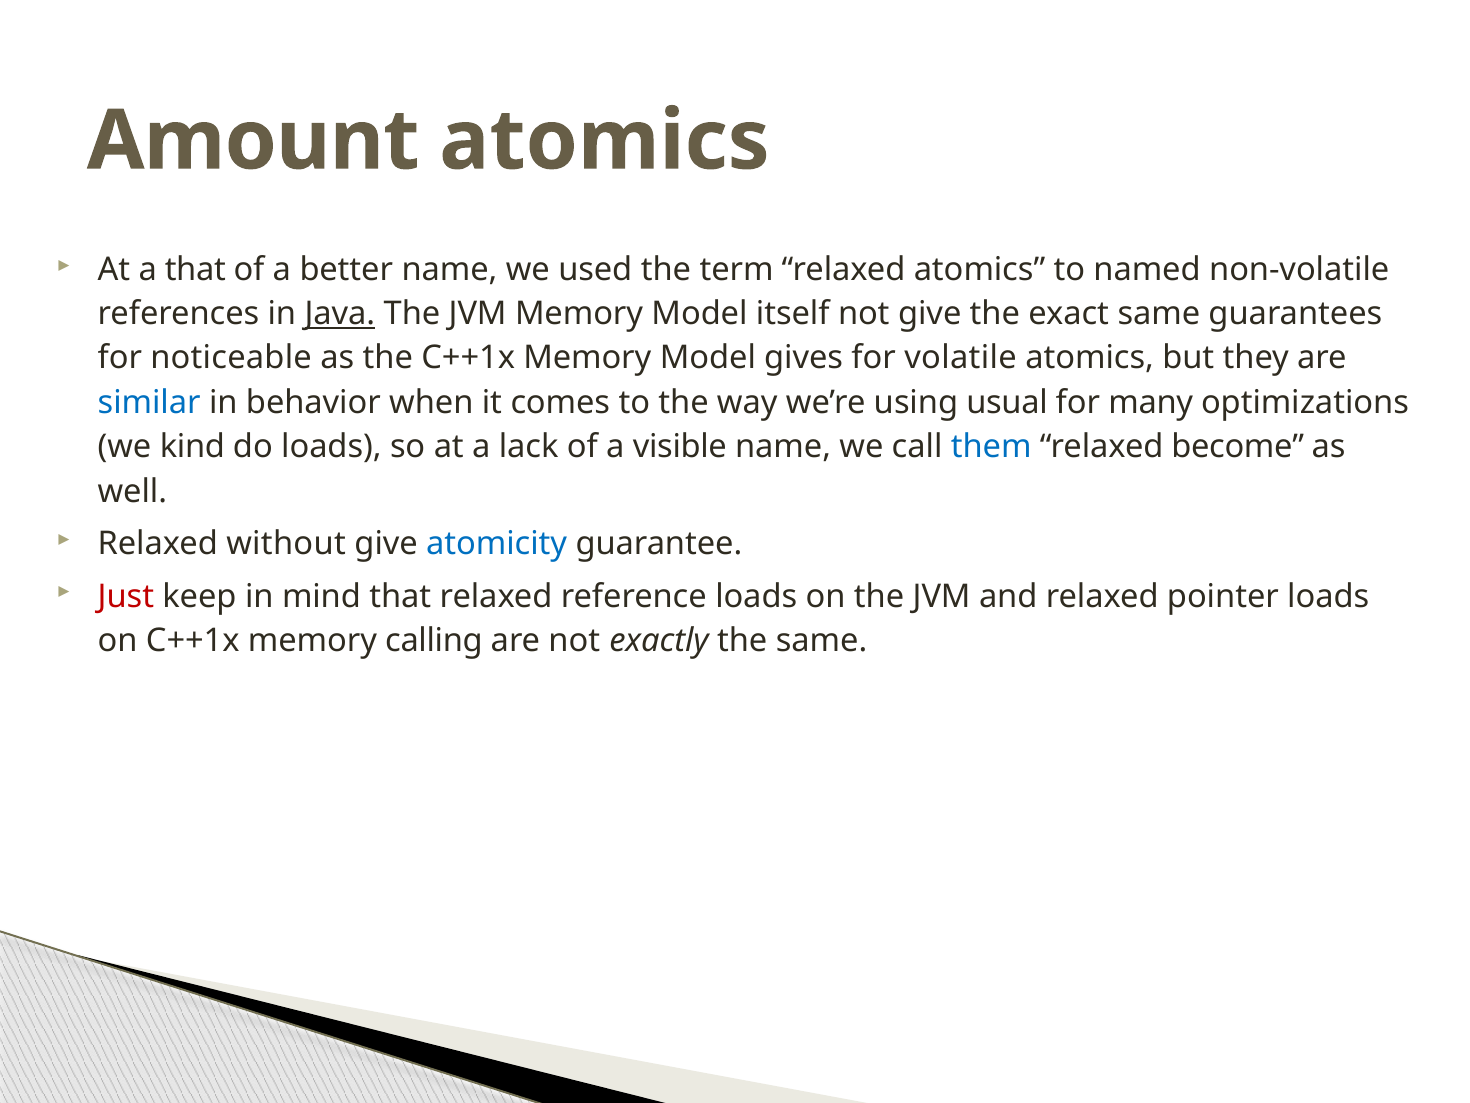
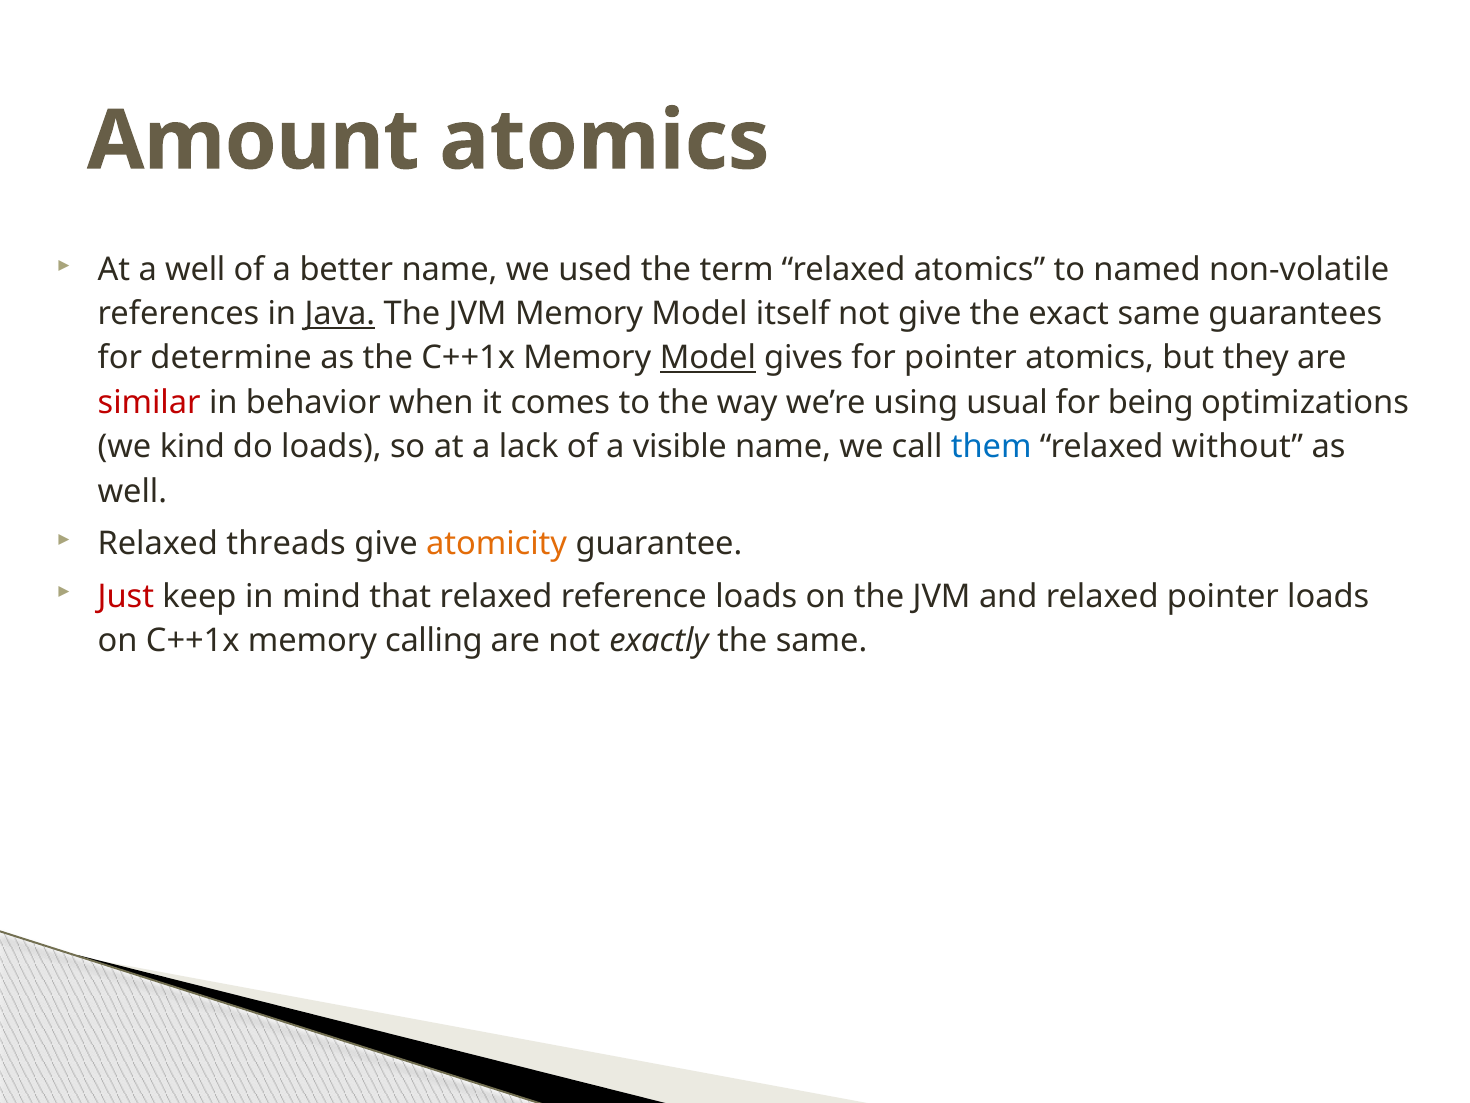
a that: that -> well
noticeable: noticeable -> determine
Model at (708, 358) underline: none -> present
for volatile: volatile -> pointer
similar colour: blue -> red
many: many -> being
become: become -> without
without: without -> threads
atomicity colour: blue -> orange
